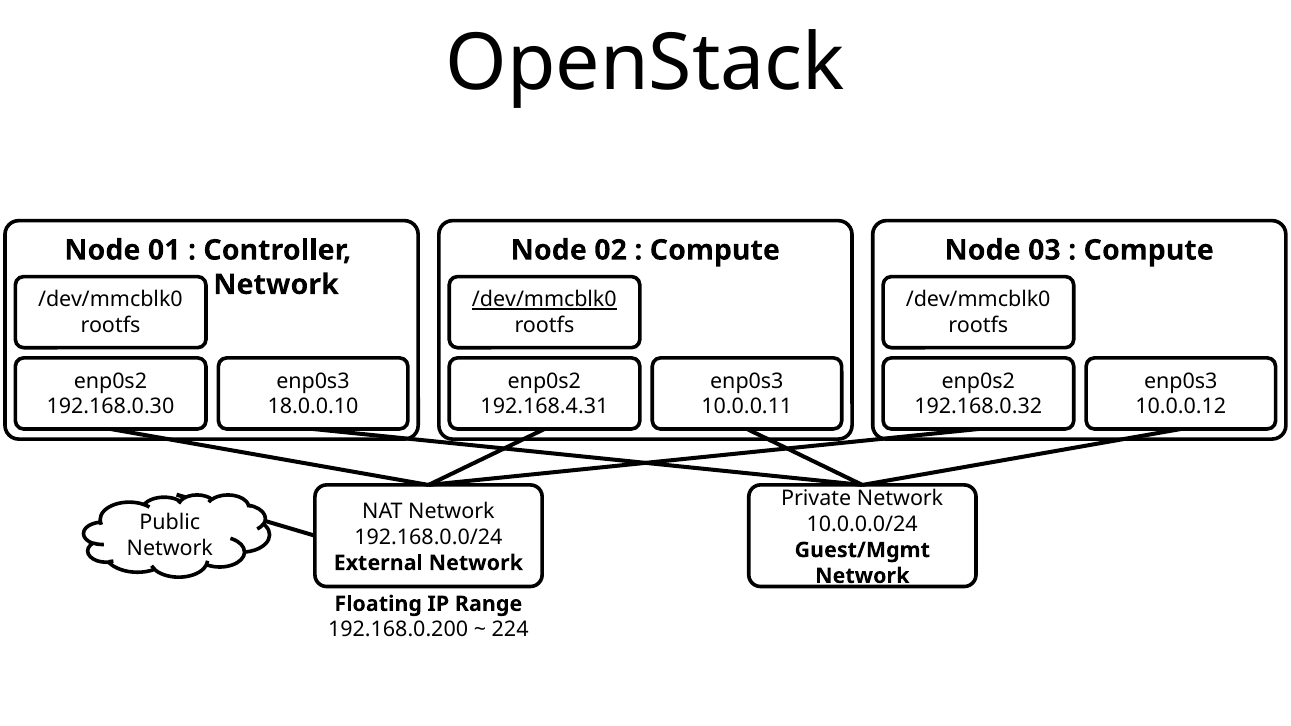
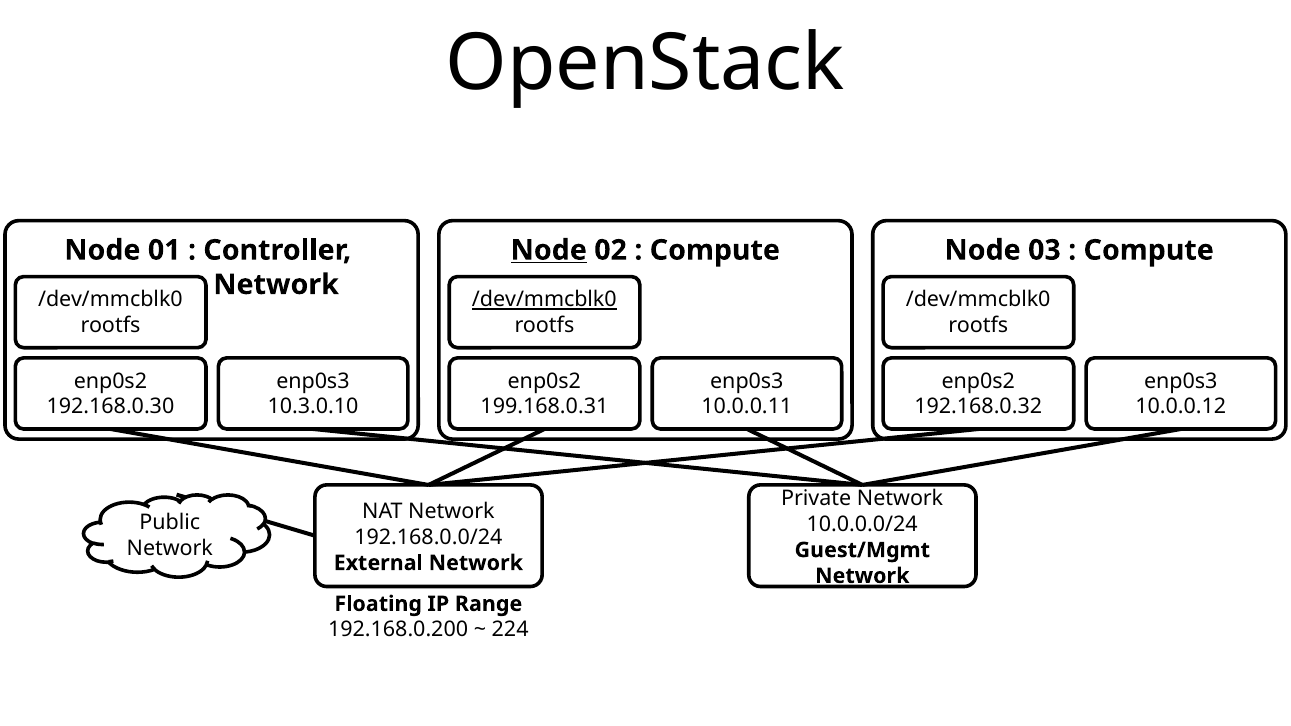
Node at (549, 250) underline: none -> present
18.0.0.10: 18.0.0.10 -> 10.3.0.10
192.168.4.31: 192.168.4.31 -> 199.168.0.31
